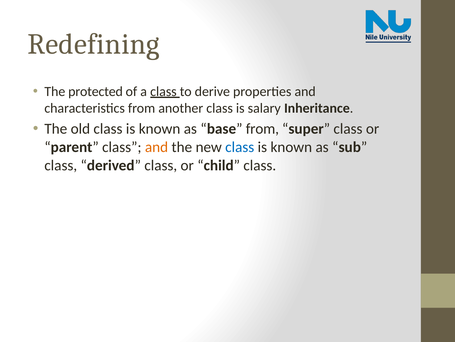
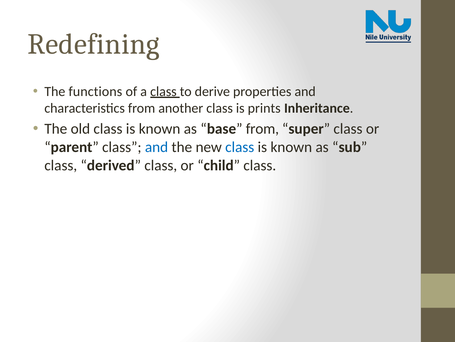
protected: protected -> functions
salary: salary -> prints
and at (157, 147) colour: orange -> blue
